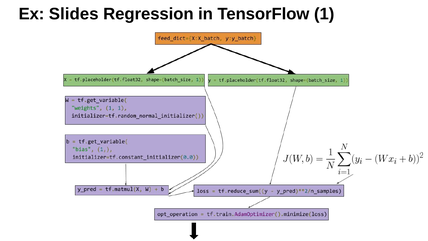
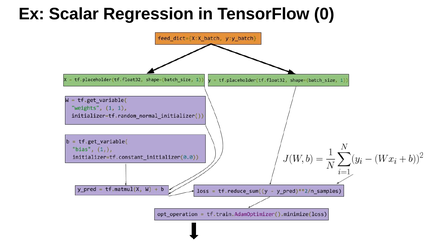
Slides: Slides -> Scalar
1: 1 -> 0
